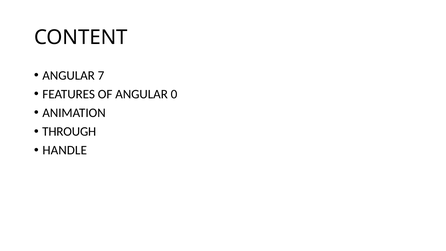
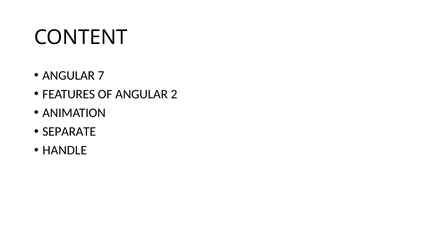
0: 0 -> 2
THROUGH: THROUGH -> SEPARATE
